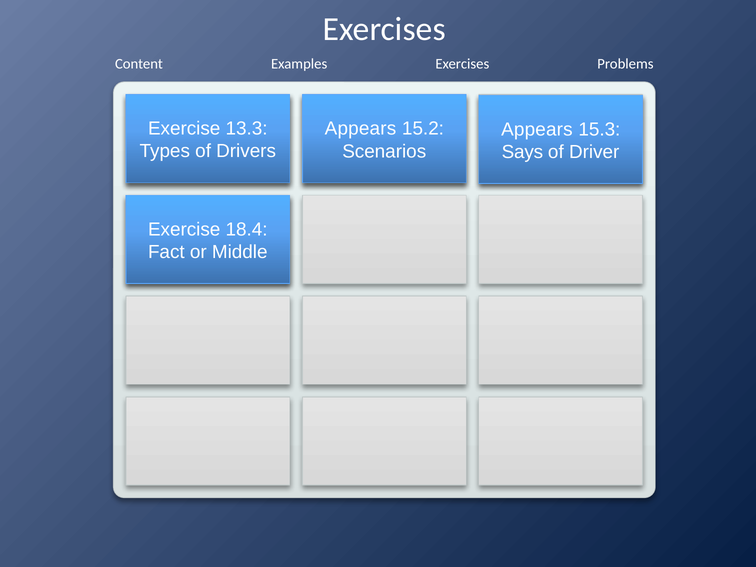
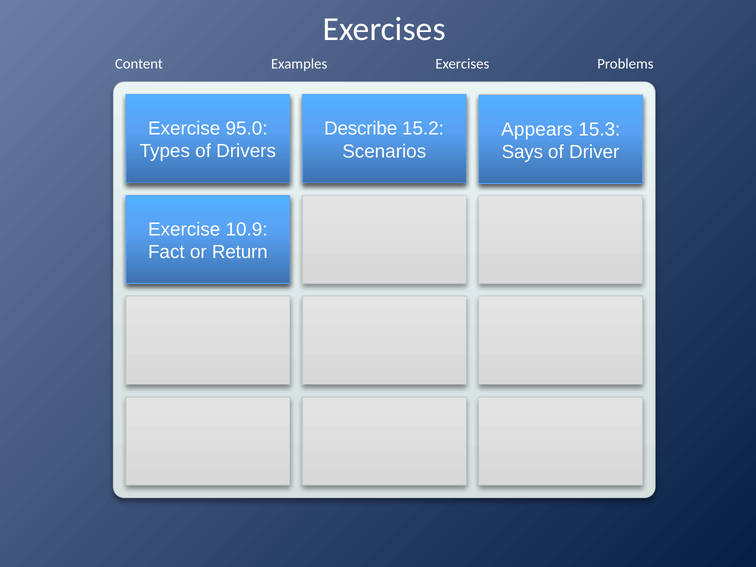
13.3: 13.3 -> 95.0
Appears at (360, 129): Appears -> Describe
18.4: 18.4 -> 10.9
Middle: Middle -> Return
